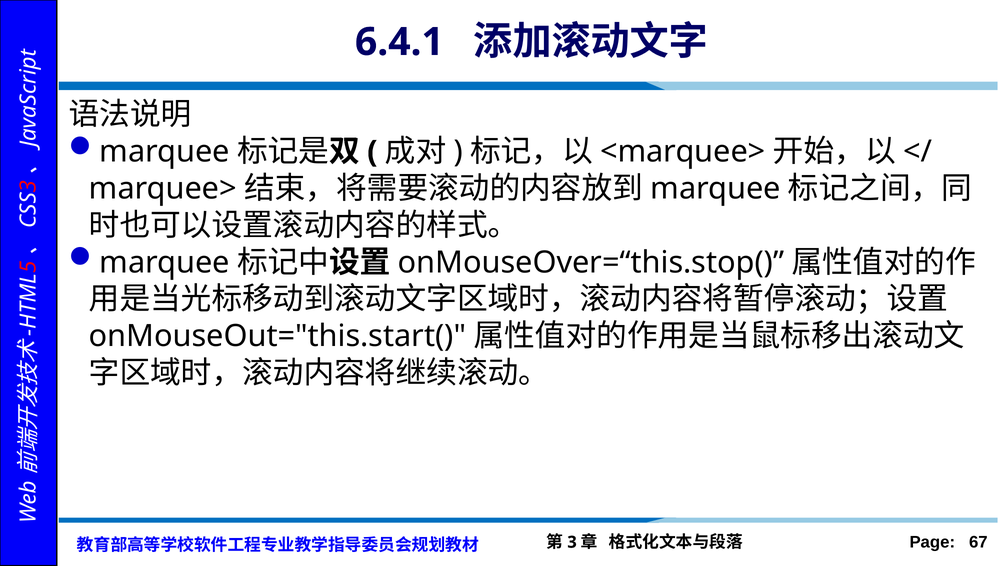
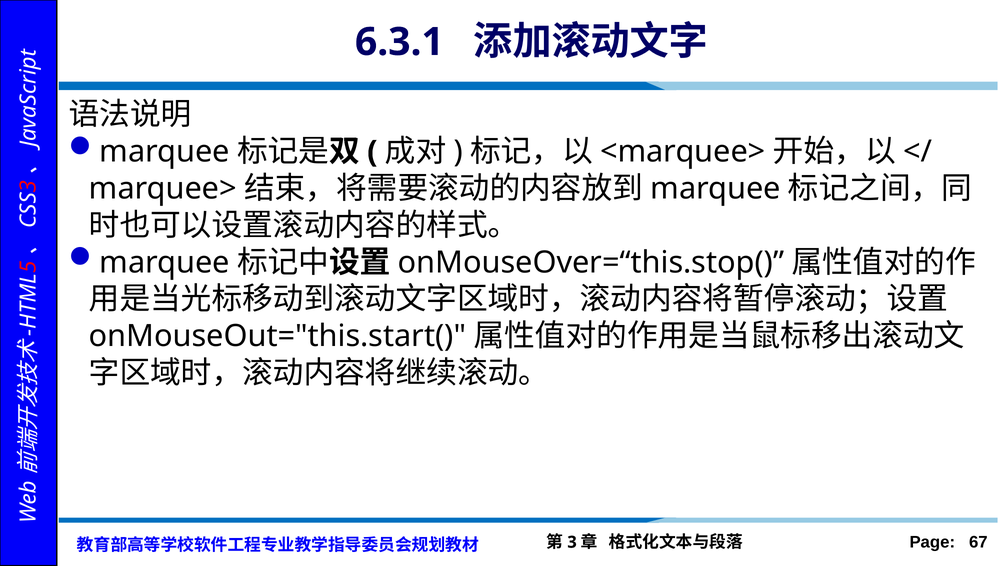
6.4.1: 6.4.1 -> 6.3.1
